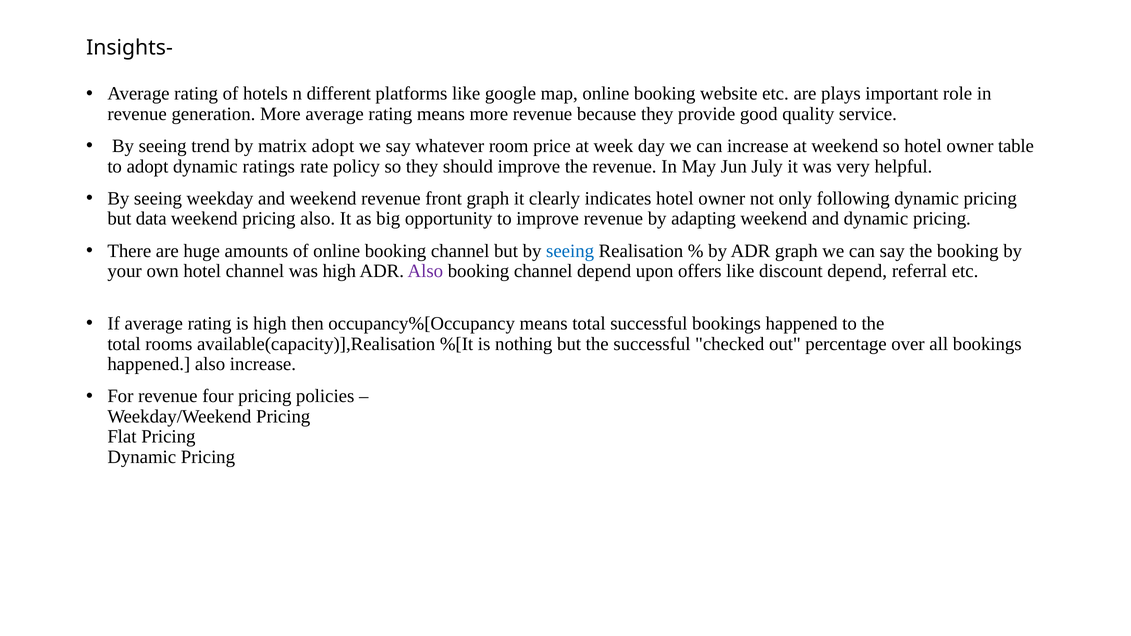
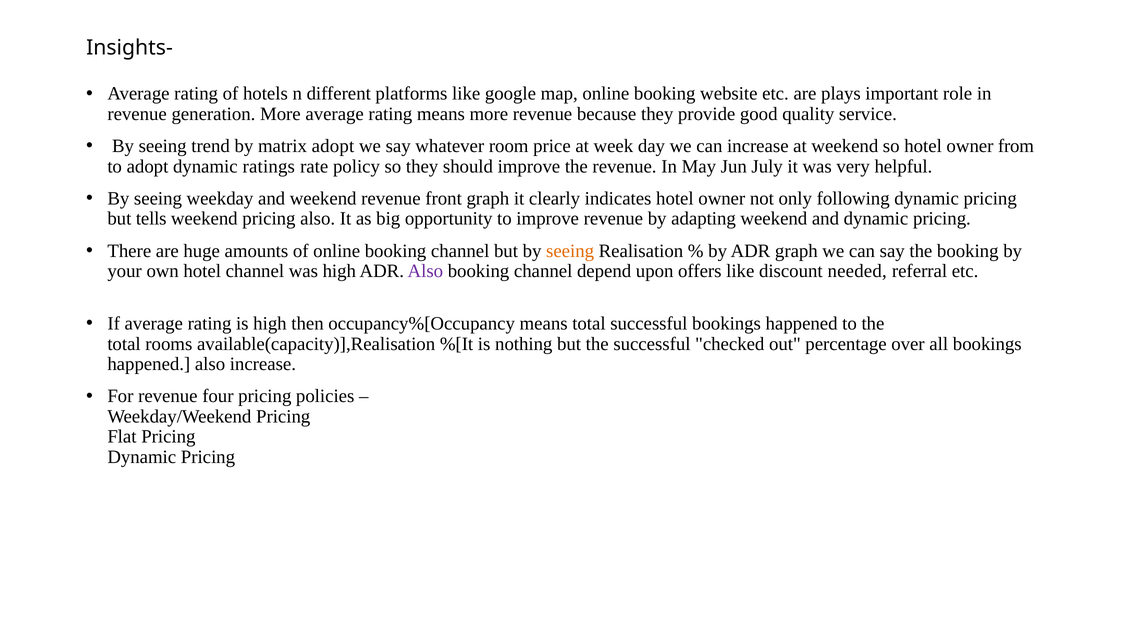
table: table -> from
data: data -> tells
seeing at (570, 251) colour: blue -> orange
discount depend: depend -> needed
